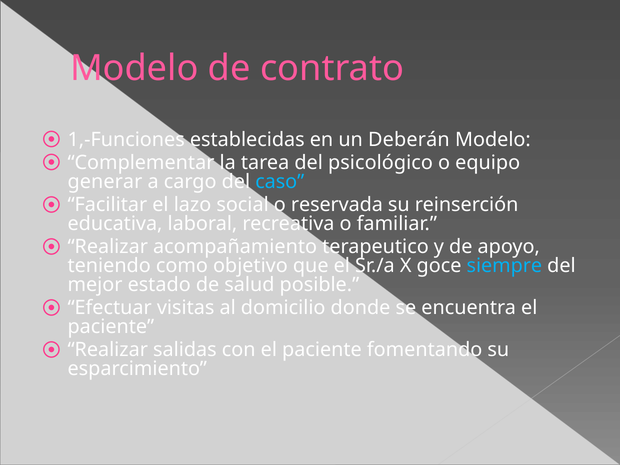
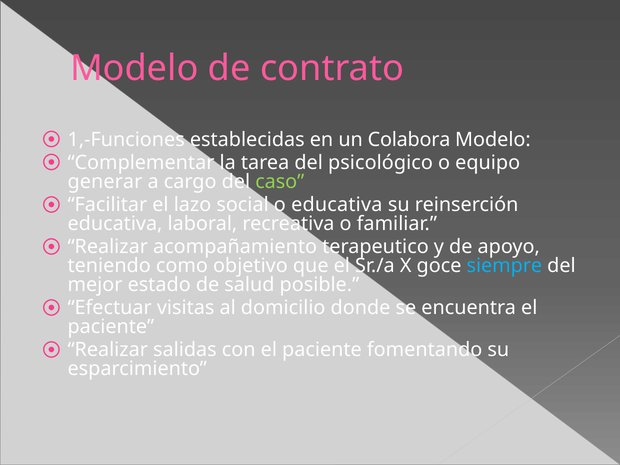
Deberán: Deberán -> Colabora
caso colour: light blue -> light green
o reservada: reservada -> educativa
